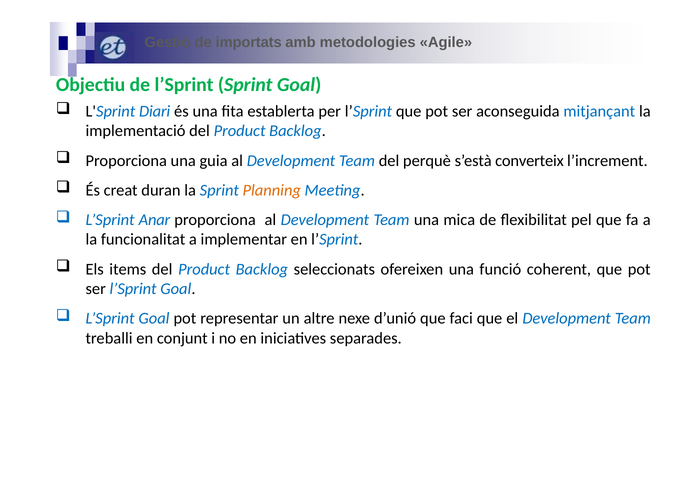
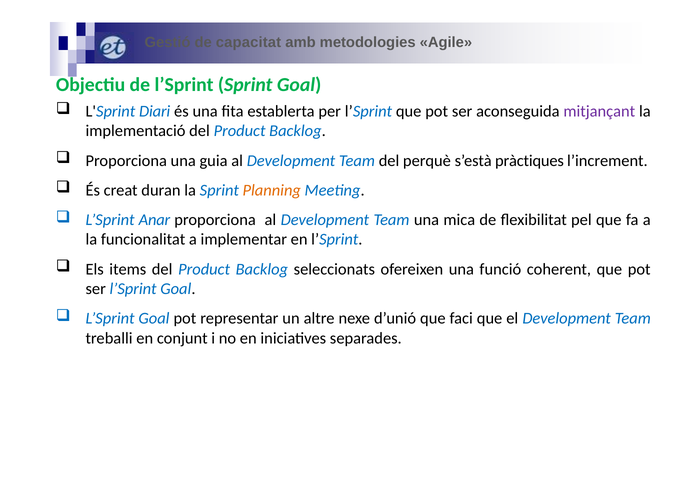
importats: importats -> capacitat
mitjançant colour: blue -> purple
converteix: converteix -> pràctiques
